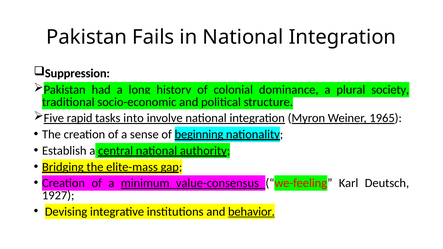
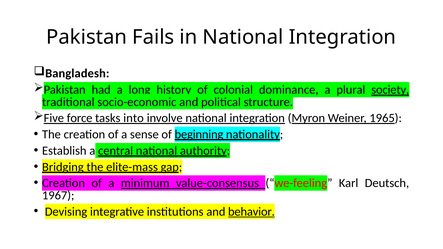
Suppression: Suppression -> Bangladesh
society underline: none -> present
rapid: rapid -> force
1927: 1927 -> 1967
